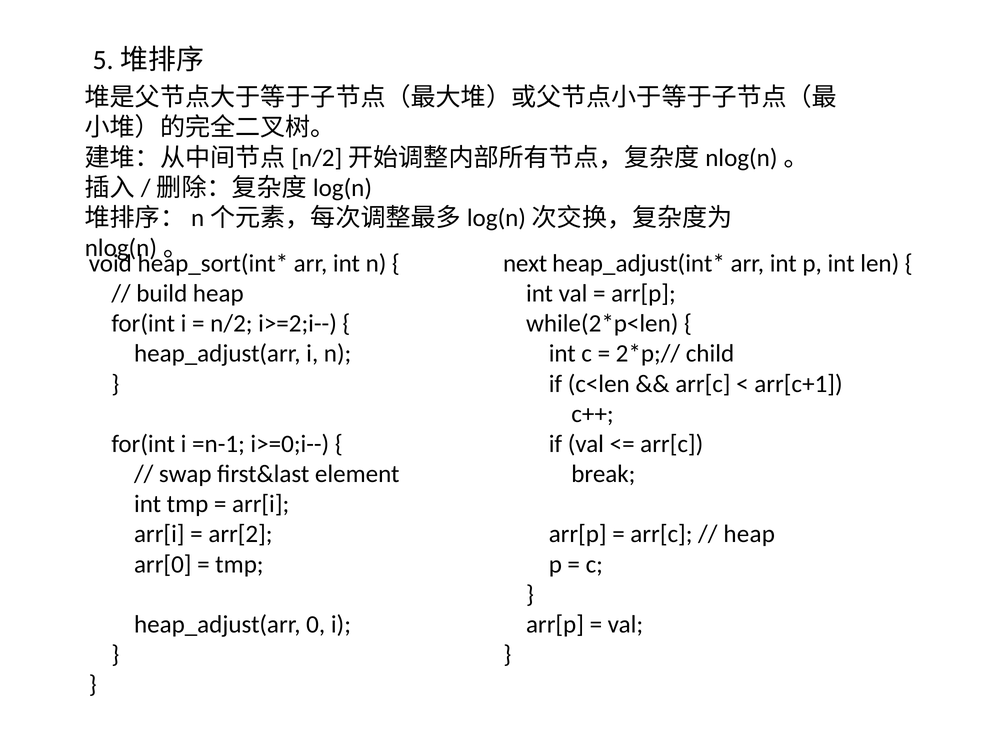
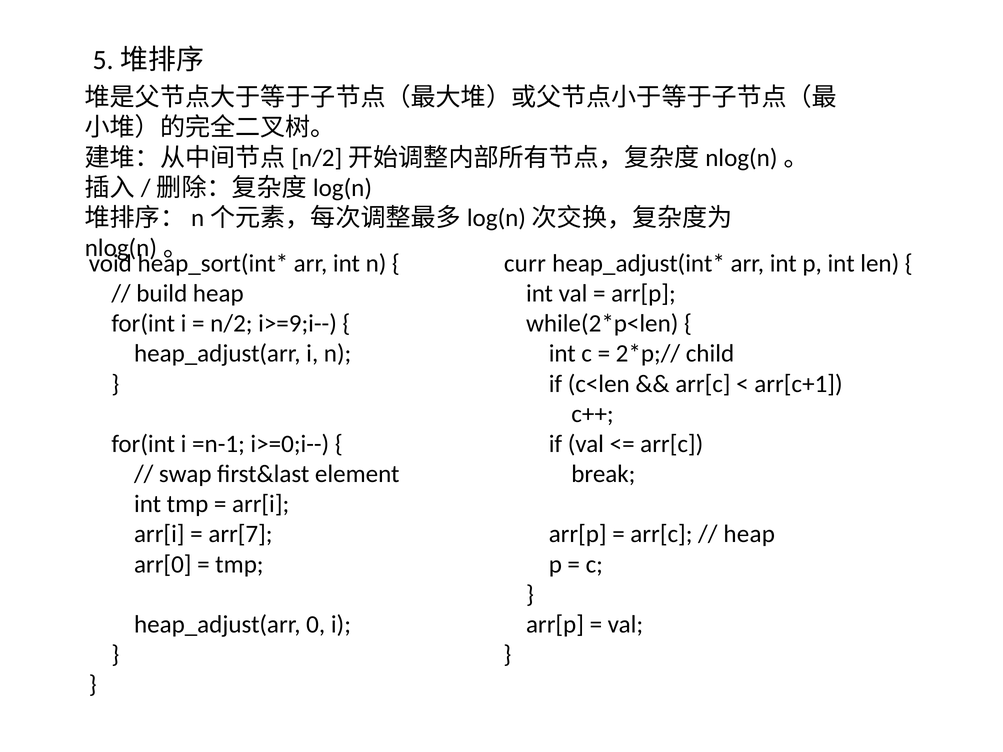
next: next -> curr
i>=2;i--: i>=2;i-- -> i>=9;i--
arr[2: arr[2 -> arr[7
